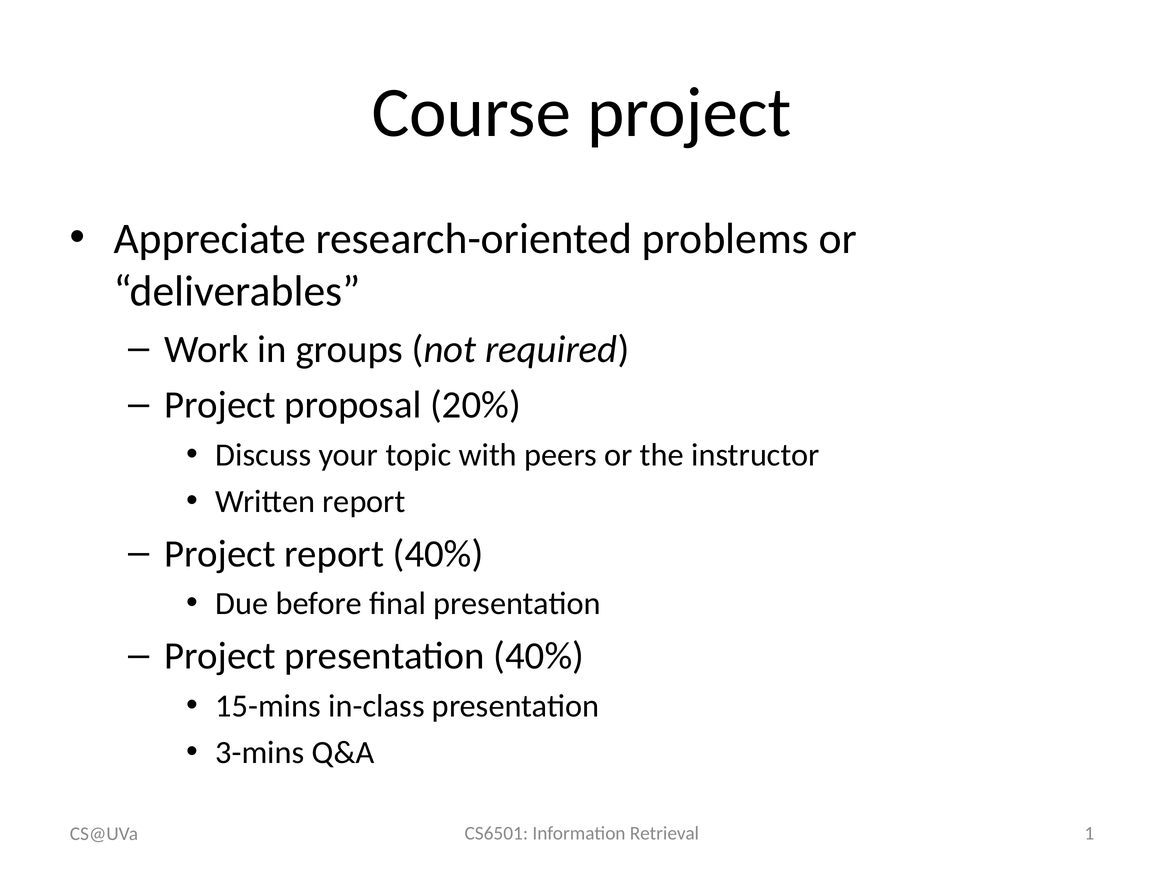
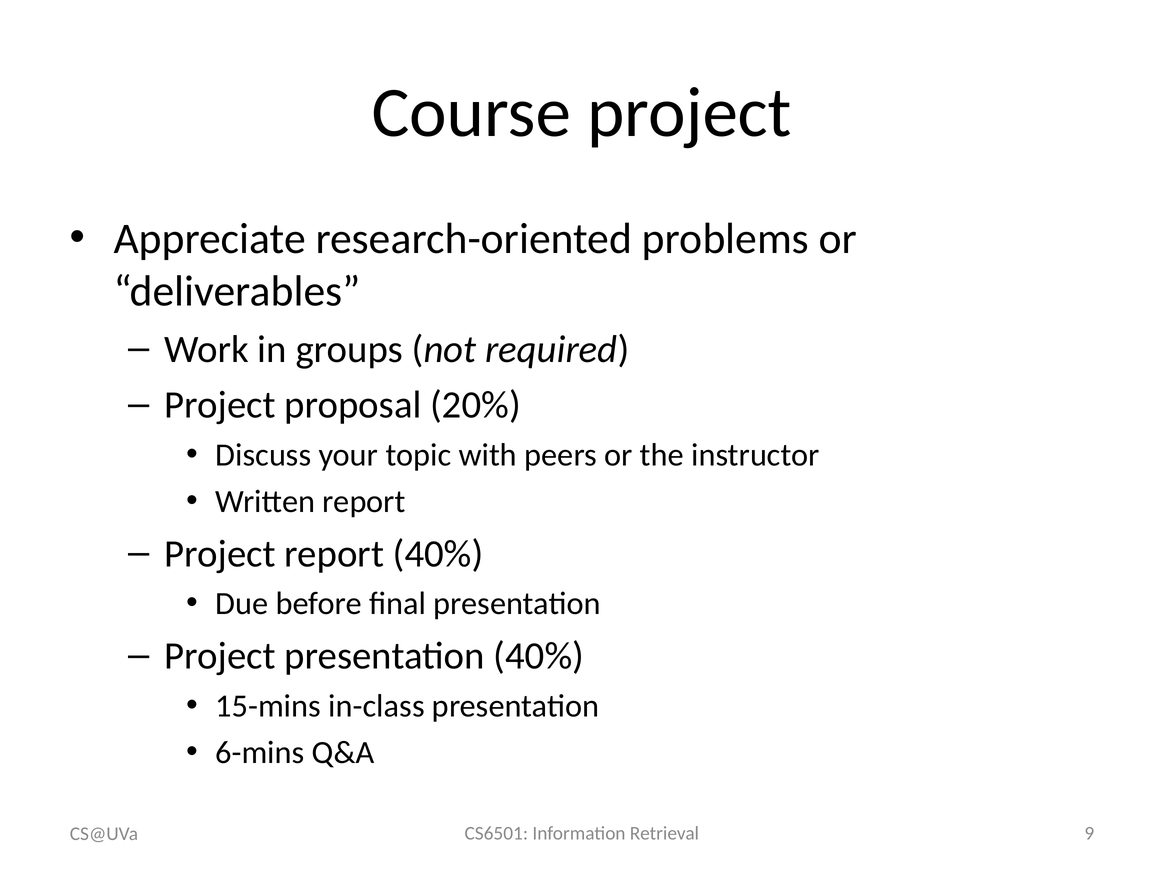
3-mins: 3-mins -> 6-mins
1: 1 -> 9
